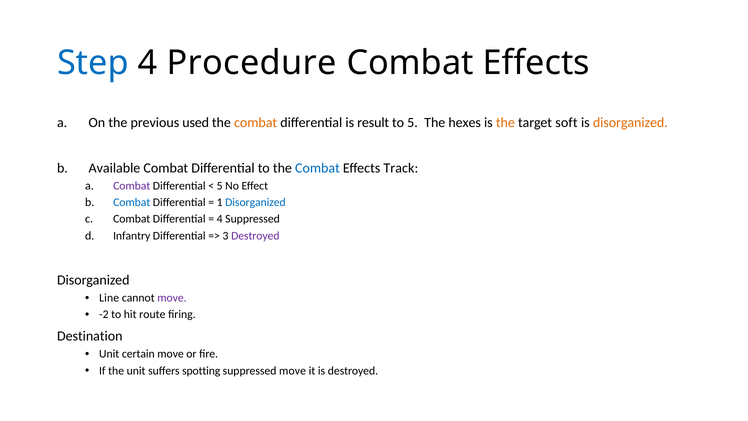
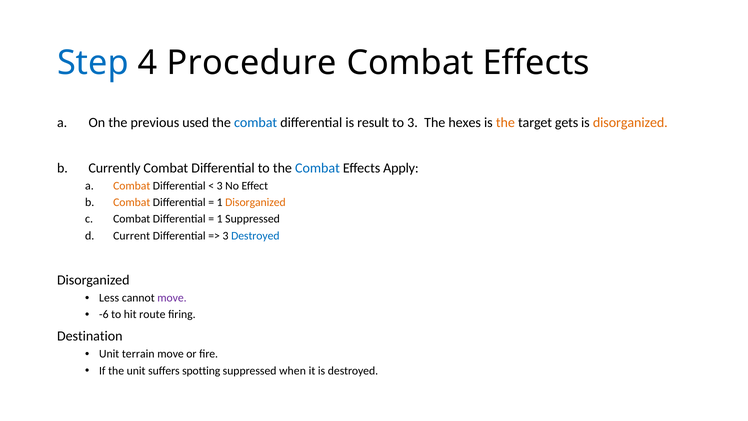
combat at (256, 122) colour: orange -> blue
to 5: 5 -> 3
soft: soft -> gets
Available: Available -> Currently
Track: Track -> Apply
Combat at (132, 186) colour: purple -> orange
5 at (220, 186): 5 -> 3
Combat at (132, 202) colour: blue -> orange
Disorganized at (255, 202) colour: blue -> orange
4 at (220, 219): 4 -> 1
Infantry: Infantry -> Current
Destroyed at (255, 236) colour: purple -> blue
Line: Line -> Less
-2: -2 -> -6
certain: certain -> terrain
suppressed move: move -> when
